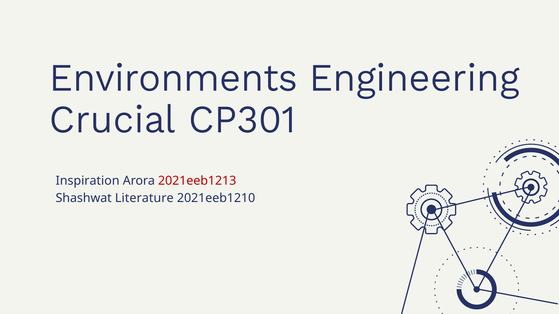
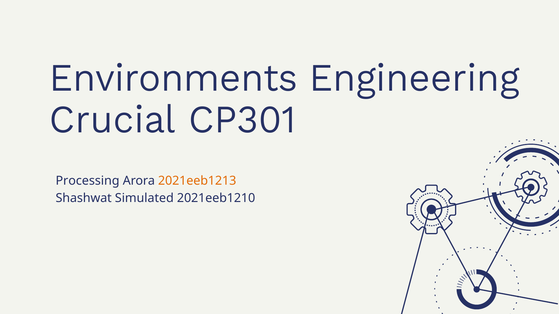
Inspiration: Inspiration -> Processing
2021eeb1213 colour: red -> orange
Literature: Literature -> Simulated
